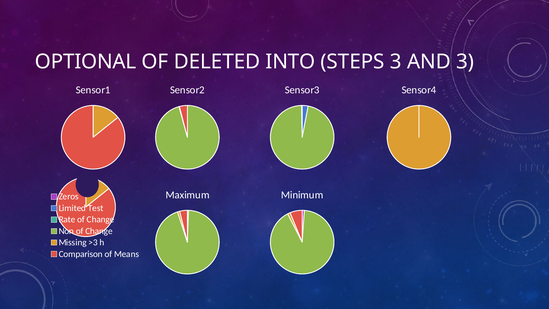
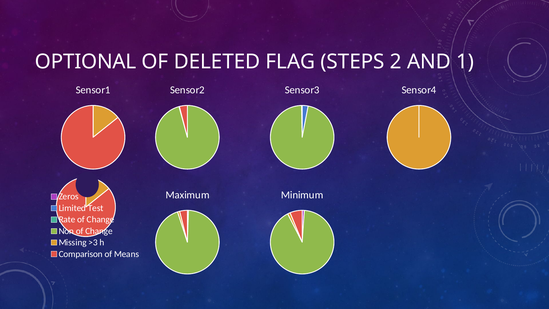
INTO: INTO -> FLAG
STEPS 3: 3 -> 2
AND 3: 3 -> 1
